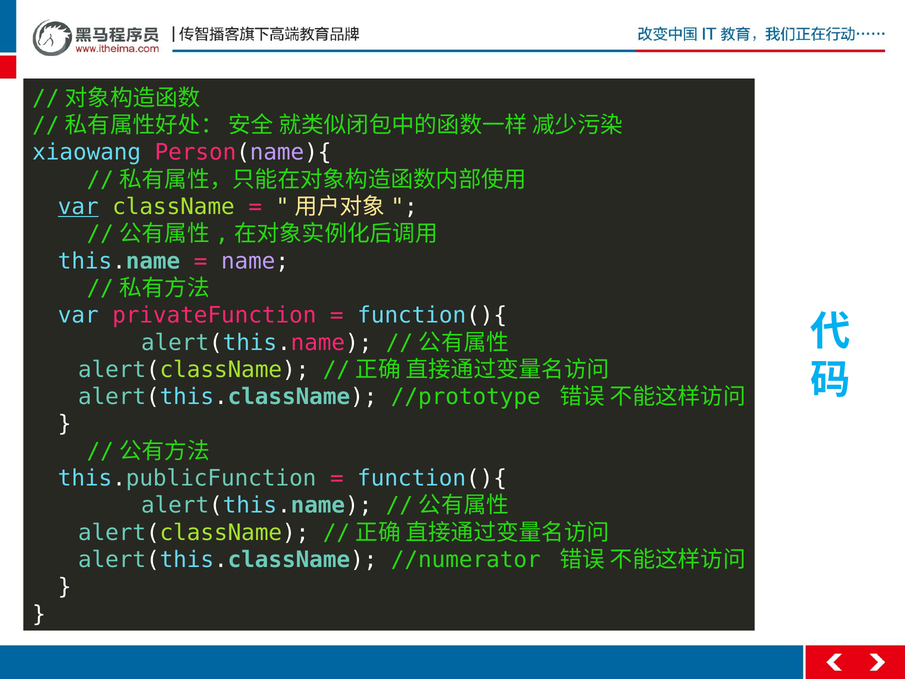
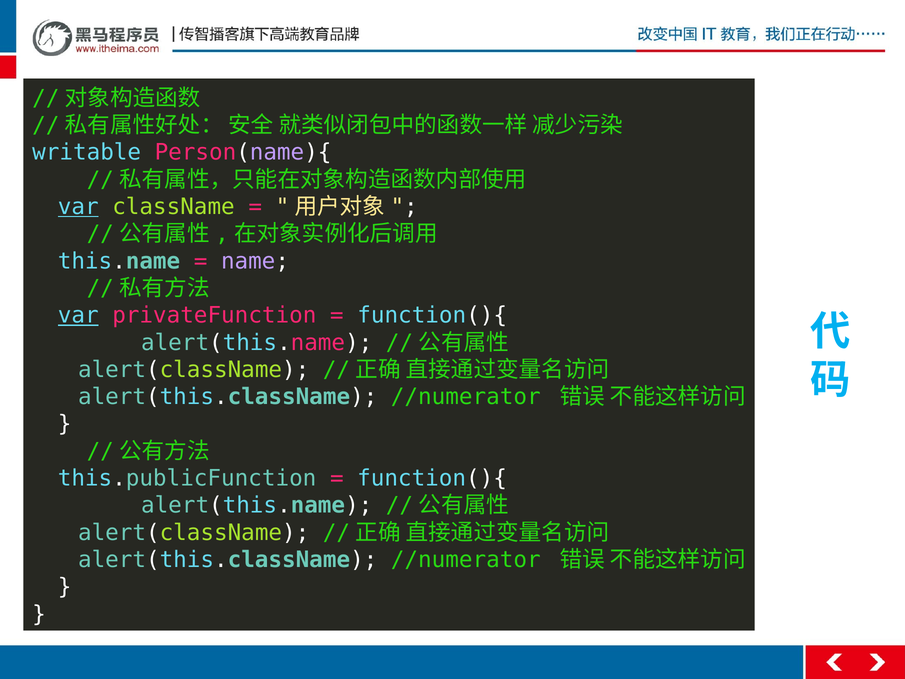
xiaowang: xiaowang -> writable
var at (78, 315) underline: none -> present
//prototype at (466, 397): //prototype -> //numerator
